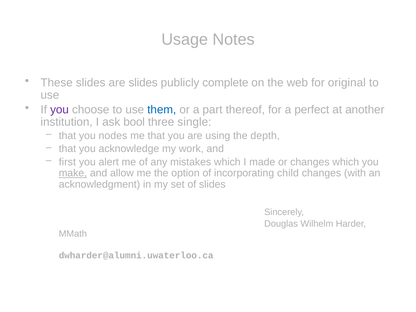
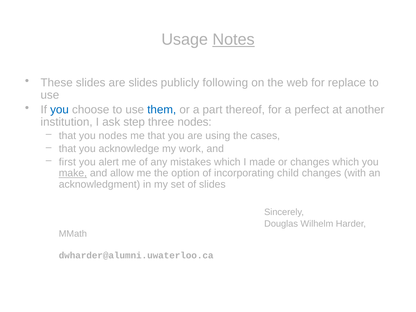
Notes underline: none -> present
complete: complete -> following
original: original -> replace
you at (60, 110) colour: purple -> blue
bool: bool -> step
three single: single -> nodes
depth: depth -> cases
